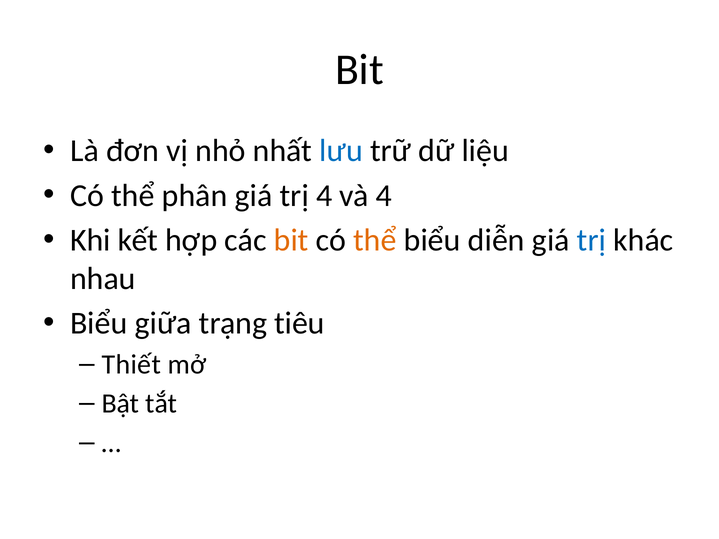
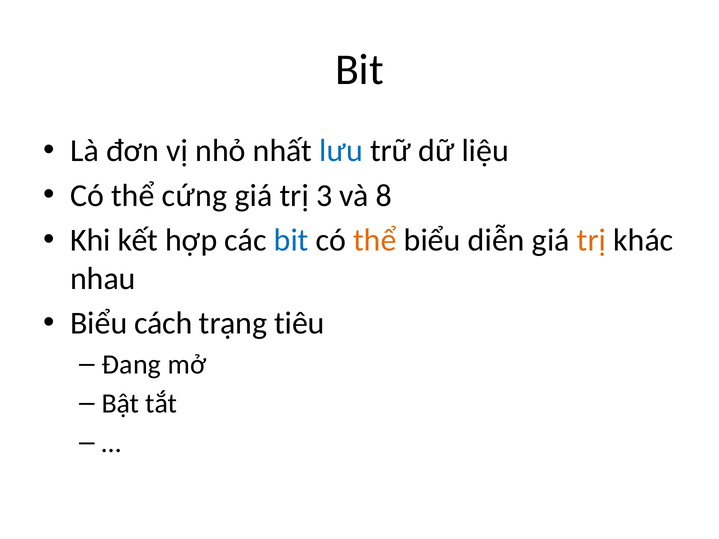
phân: phân -> cứng
trị 4: 4 -> 3
và 4: 4 -> 8
bit at (291, 240) colour: orange -> blue
trị at (591, 240) colour: blue -> orange
giữa: giữa -> cách
Thiết: Thiết -> Đang
